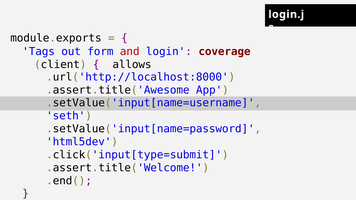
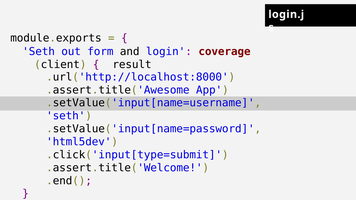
Tags at (39, 52): Tags -> Seth
and colour: red -> black
allows: allows -> result
